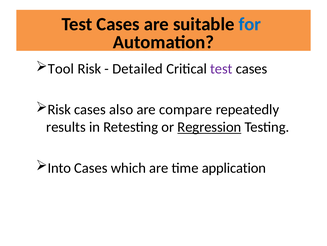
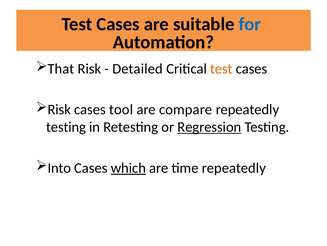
Tool: Tool -> That
test at (221, 69) colour: purple -> orange
also: also -> tool
results at (66, 127): results -> testing
which underline: none -> present
time application: application -> repeatedly
